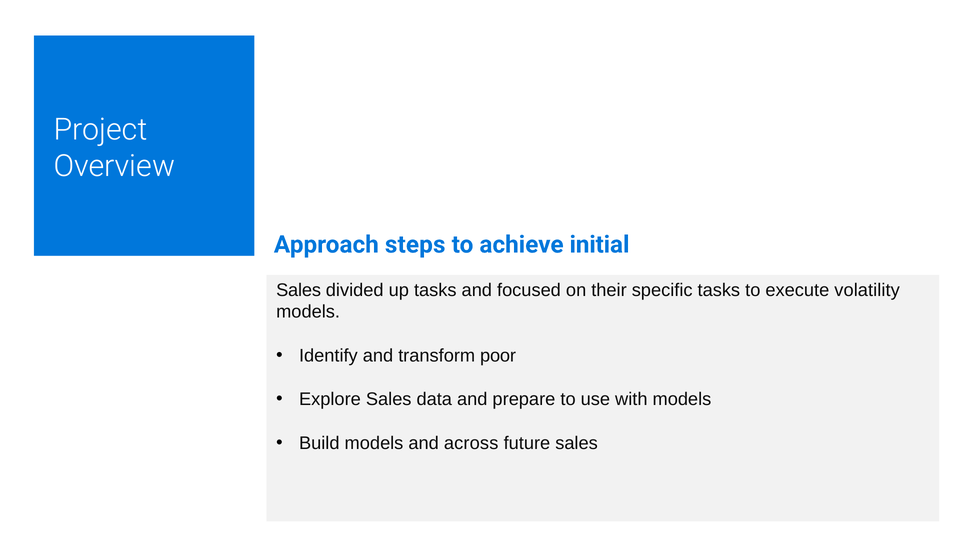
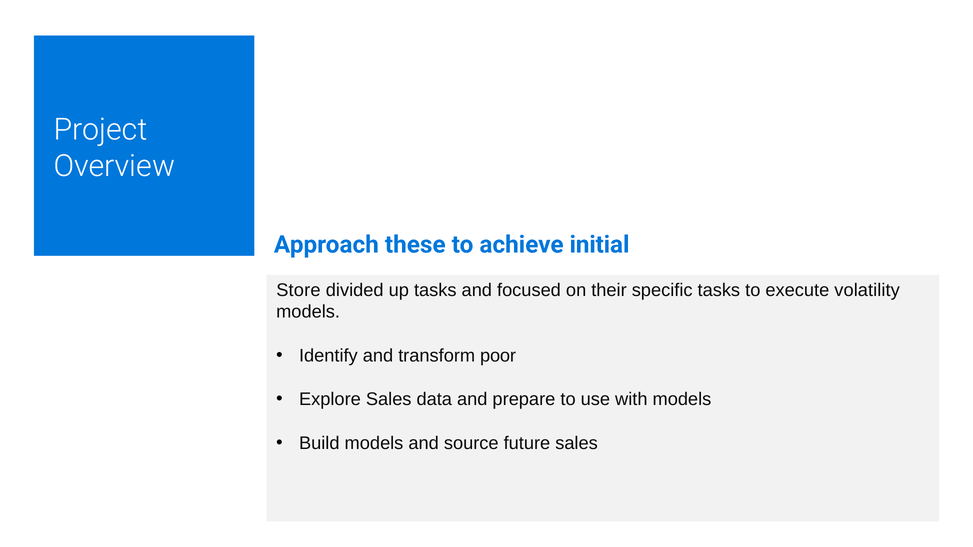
steps: steps -> these
Sales at (299, 290): Sales -> Store
across: across -> source
